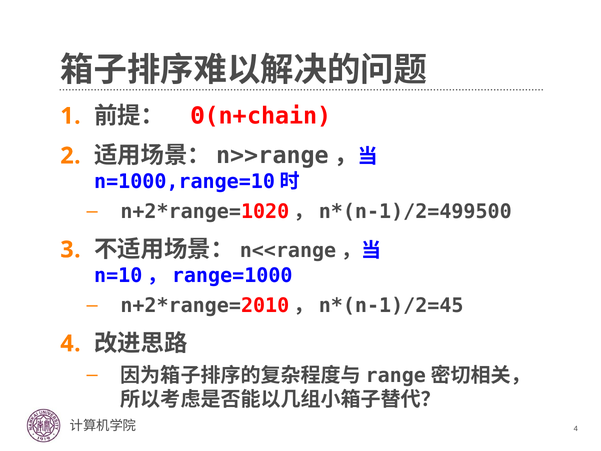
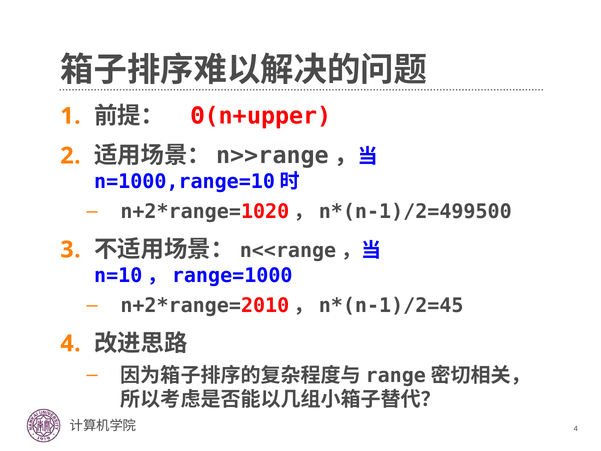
Θ(n+chain: Θ(n+chain -> Θ(n+upper
